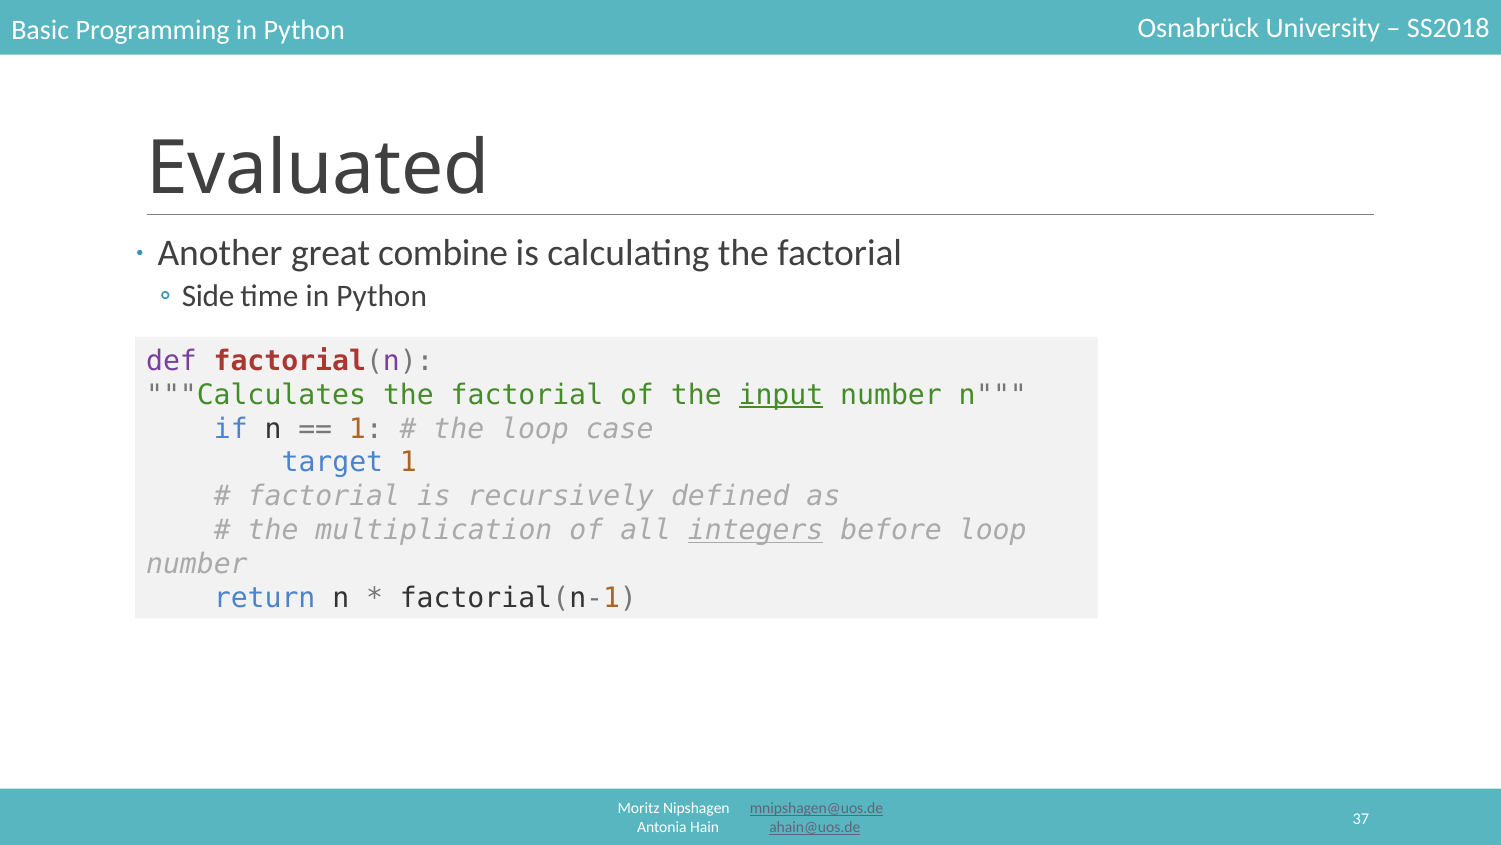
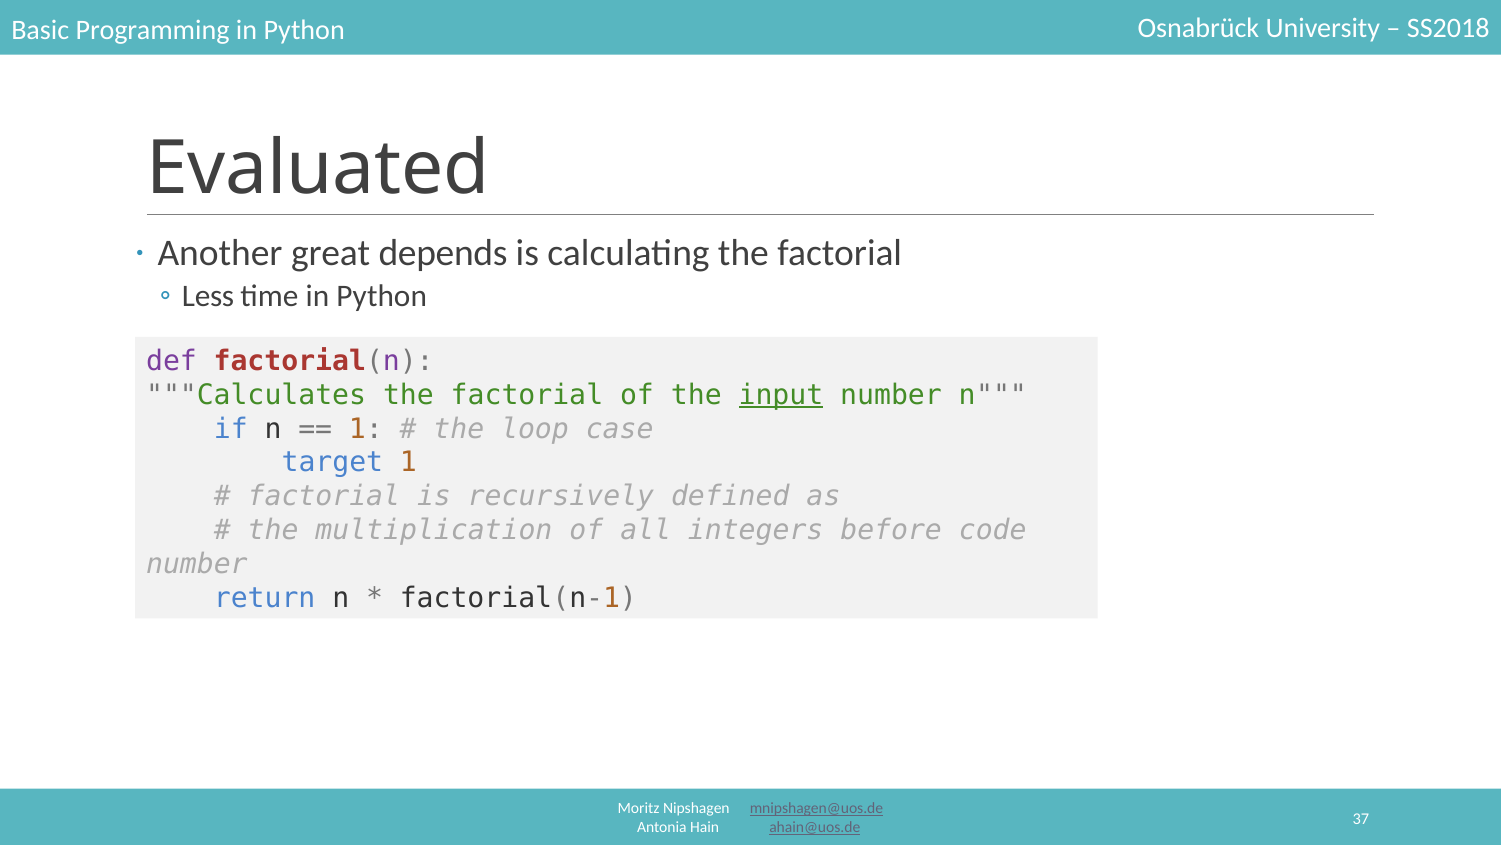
combine: combine -> depends
Side: Side -> Less
integers underline: present -> none
before loop: loop -> code
